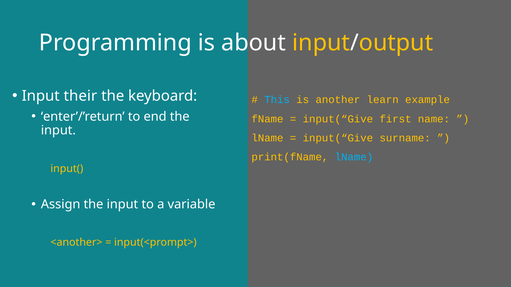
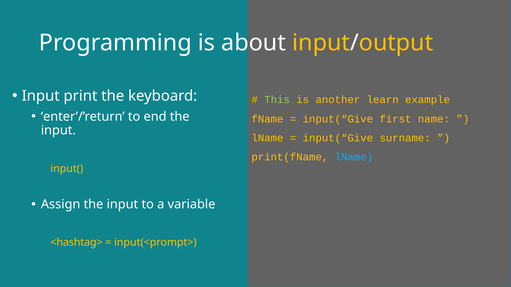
their: their -> print
This colour: light blue -> light green
<another>: <another> -> <hashtag>
